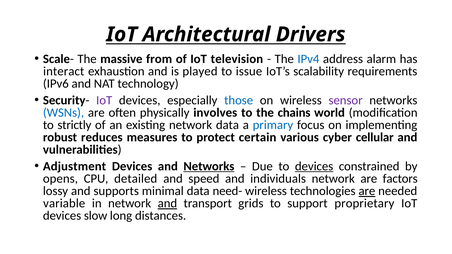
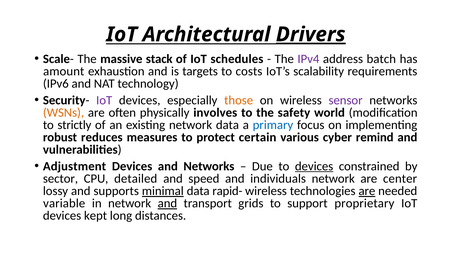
Drivers underline: none -> present
from: from -> stack
television: television -> schedules
IPv4 colour: blue -> purple
alarm: alarm -> batch
interact: interact -> amount
played: played -> targets
issue: issue -> costs
those colour: blue -> orange
WSNs colour: blue -> orange
chains: chains -> safety
cellular: cellular -> remind
Networks at (209, 166) underline: present -> none
opens: opens -> sector
factors: factors -> center
minimal underline: none -> present
need-: need- -> rapid-
slow: slow -> kept
